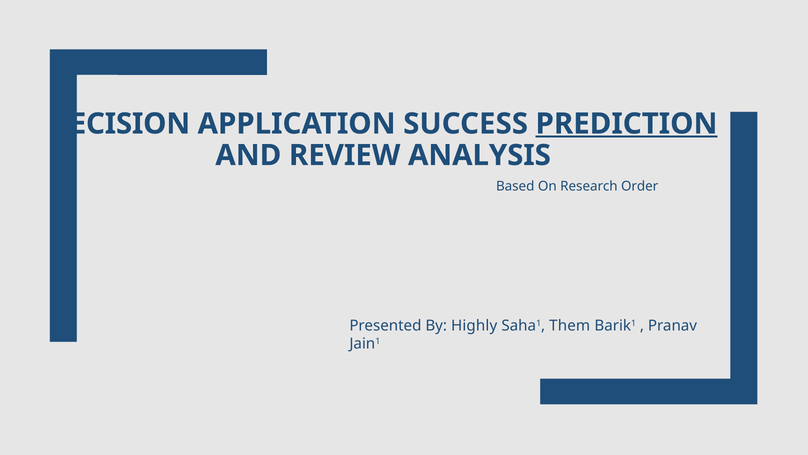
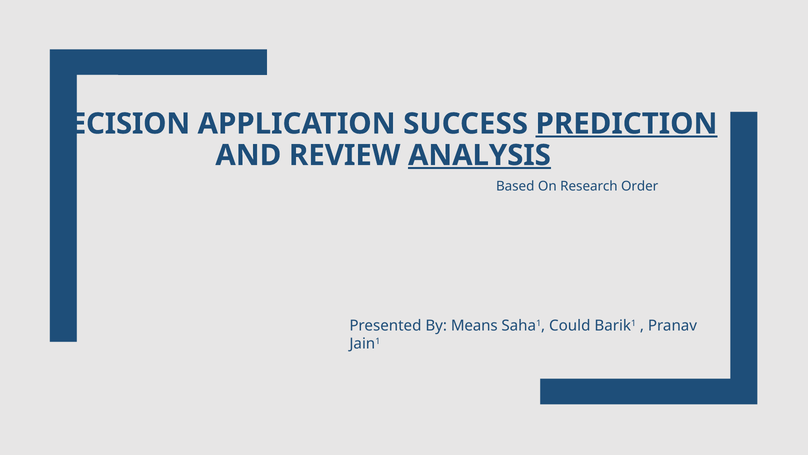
ANALYSIS underline: none -> present
Highly: Highly -> Means
Them: Them -> Could
